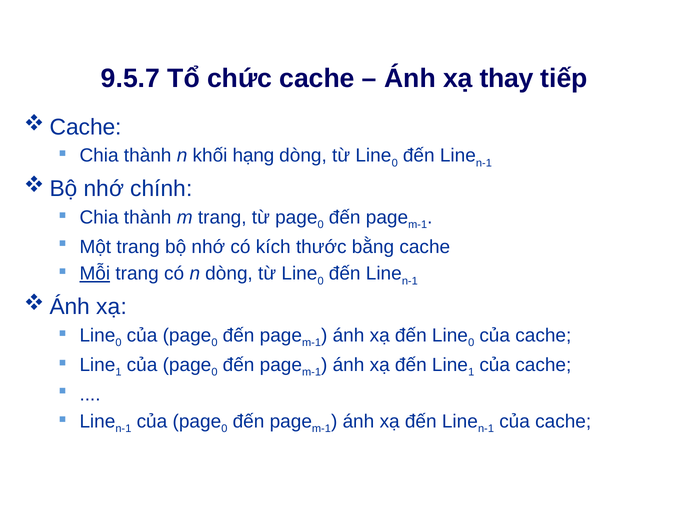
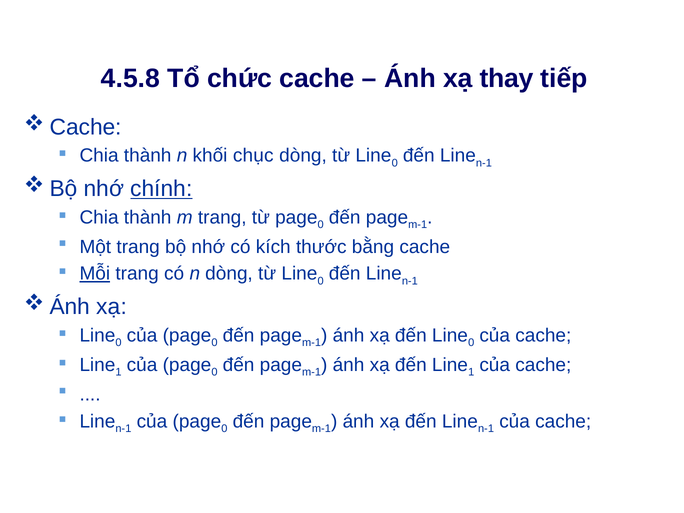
9.5.7: 9.5.7 -> 4.5.8
hạng: hạng -> chục
chính underline: none -> present
